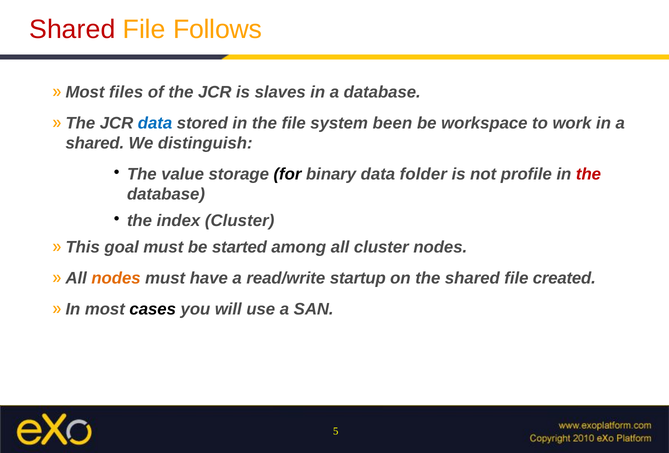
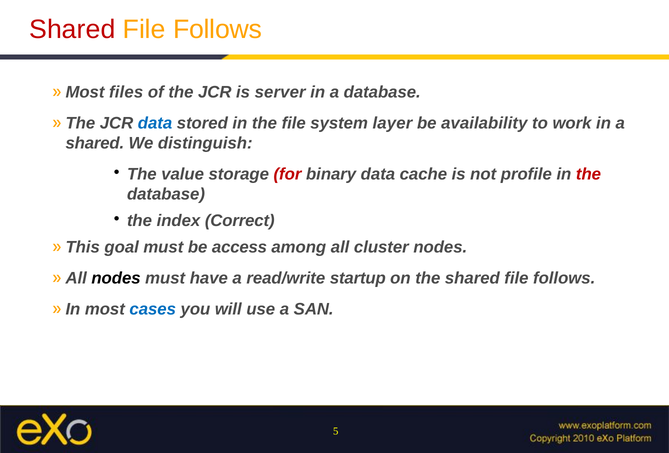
slaves: slaves -> server
been: been -> layer
workspace: workspace -> availability
for colour: black -> red
folder: folder -> cache
index Cluster: Cluster -> Correct
started: started -> access
nodes at (116, 278) colour: orange -> black
the shared file created: created -> follows
cases colour: black -> blue
